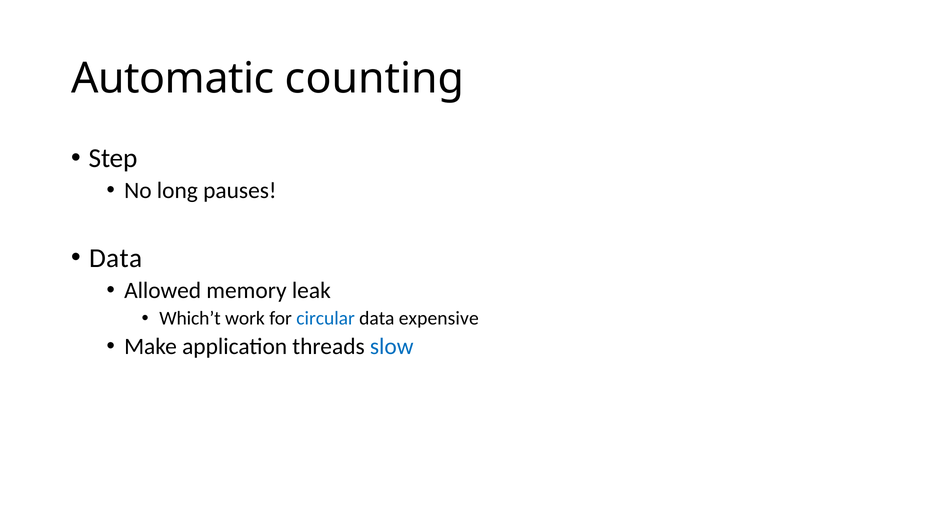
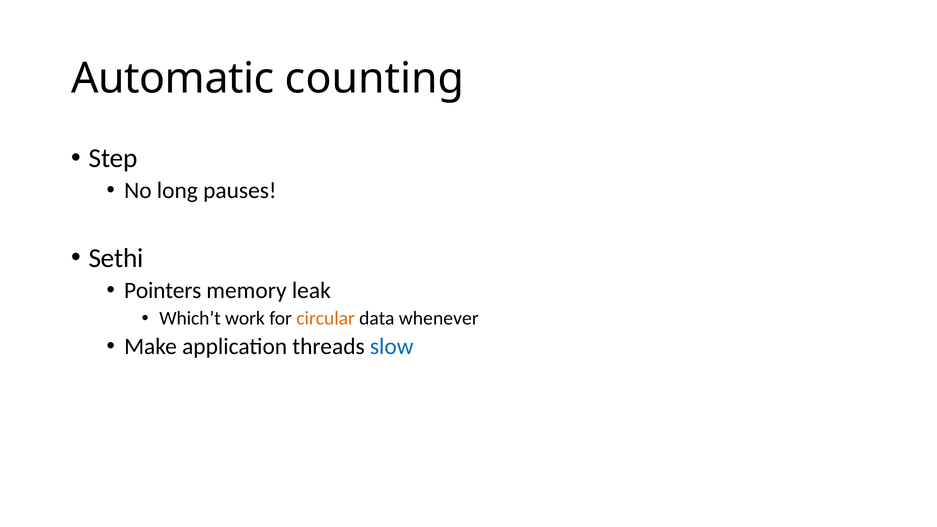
Data at (116, 258): Data -> Sethi
Allowed: Allowed -> Pointers
circular colour: blue -> orange
expensive: expensive -> whenever
